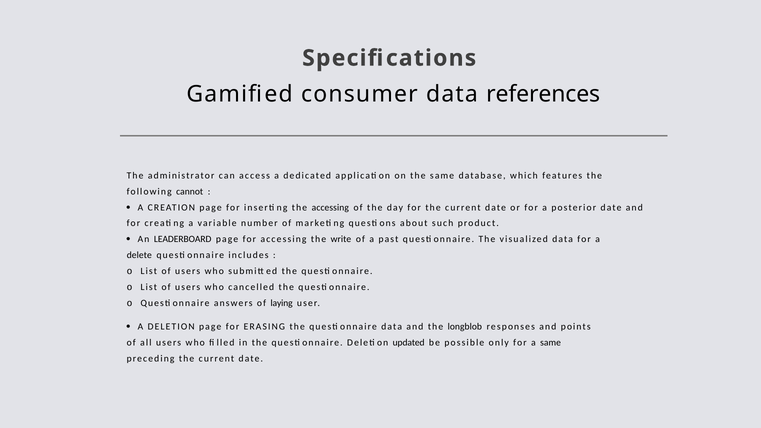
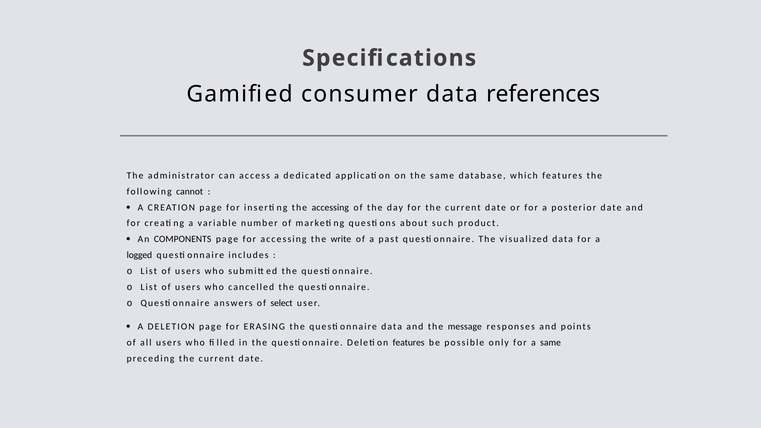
LEADERBOARD: LEADERBOARD -> COMPONENTS
delete: delete -> logged
laying: laying -> select
longblob: longblob -> message
on updated: updated -> features
